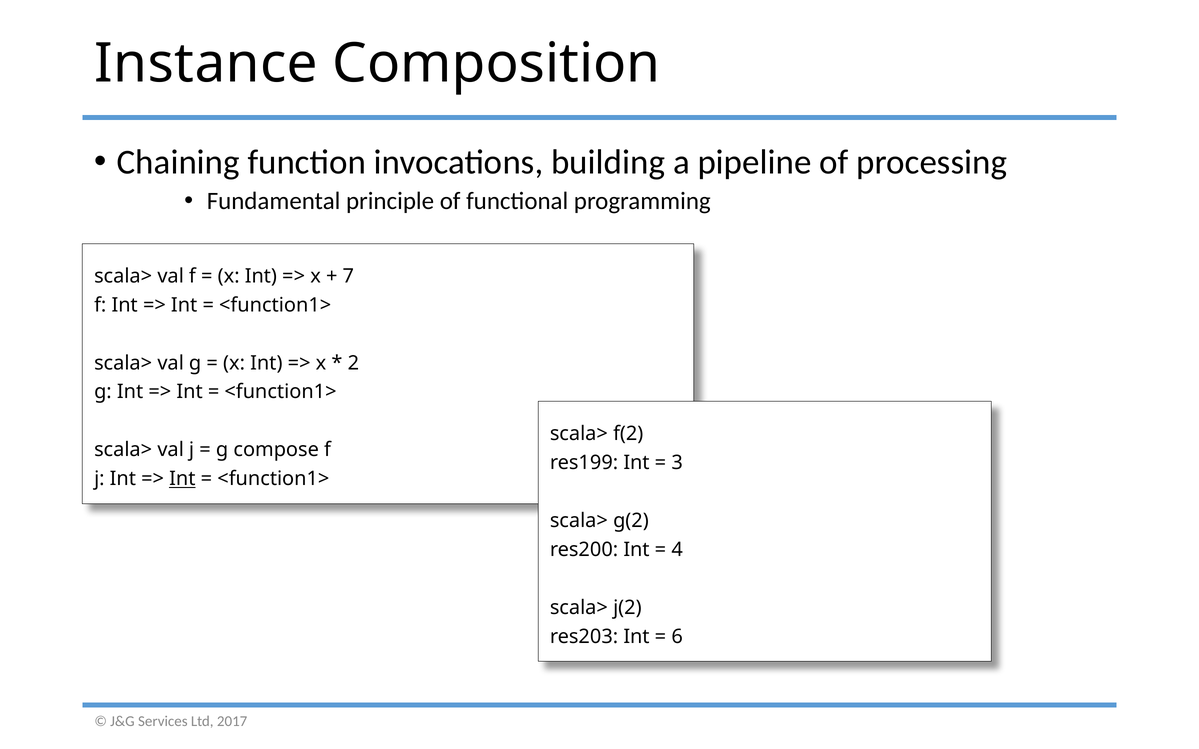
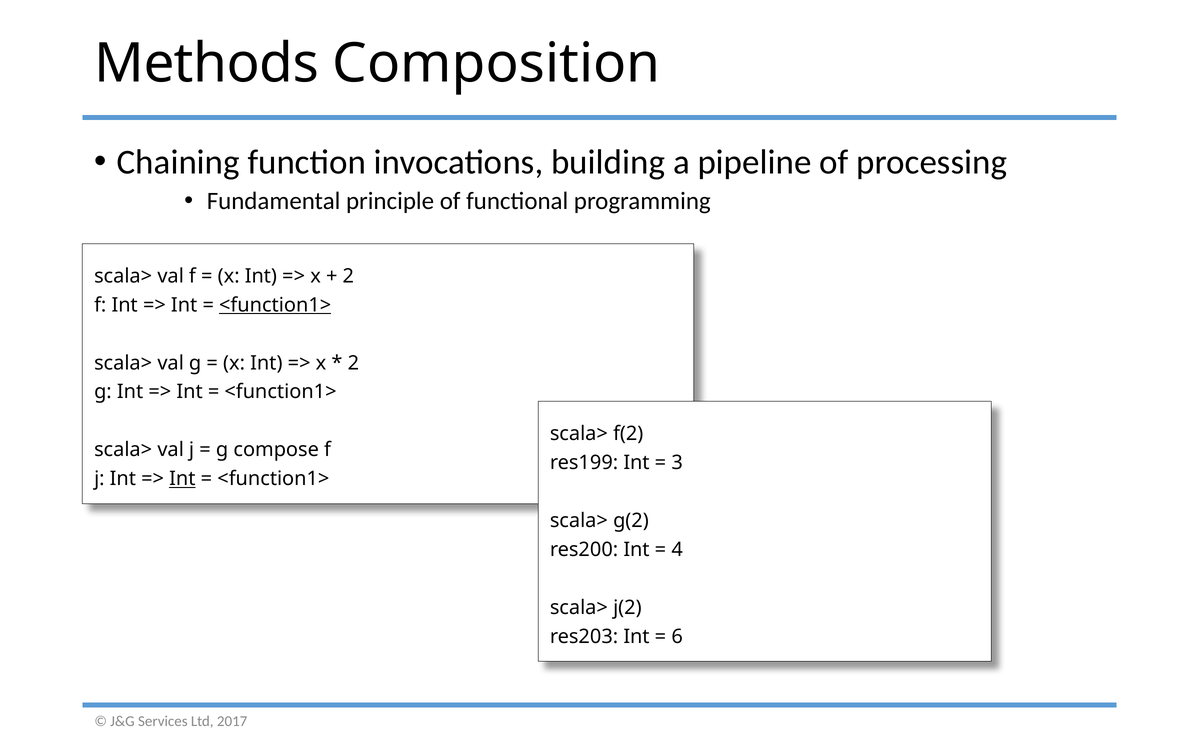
Instance: Instance -> Methods
7 at (348, 276): 7 -> 2
<function1> at (275, 305) underline: none -> present
